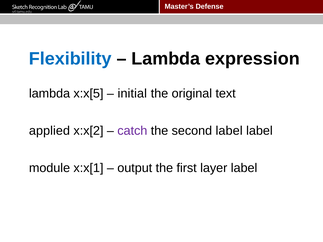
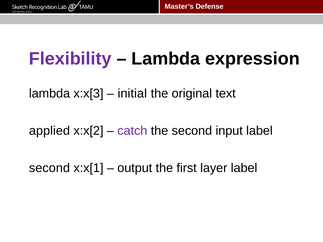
Flexibility colour: blue -> purple
x:x[5: x:x[5 -> x:x[3
second label: label -> input
module at (50, 168): module -> second
